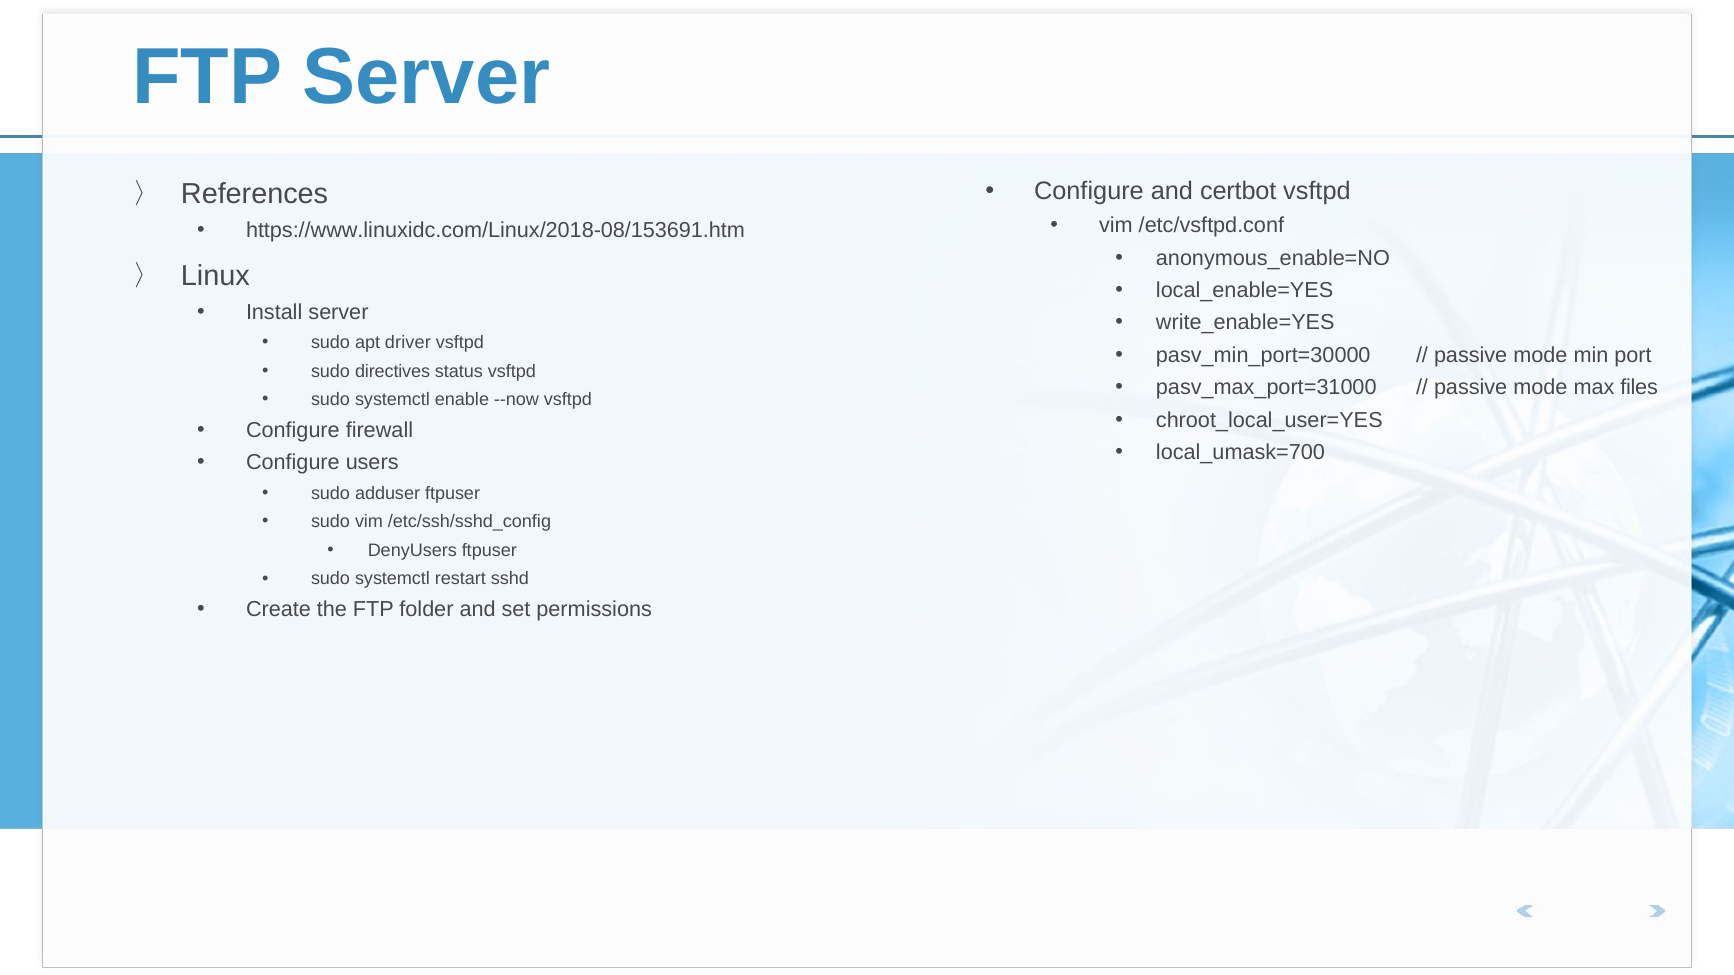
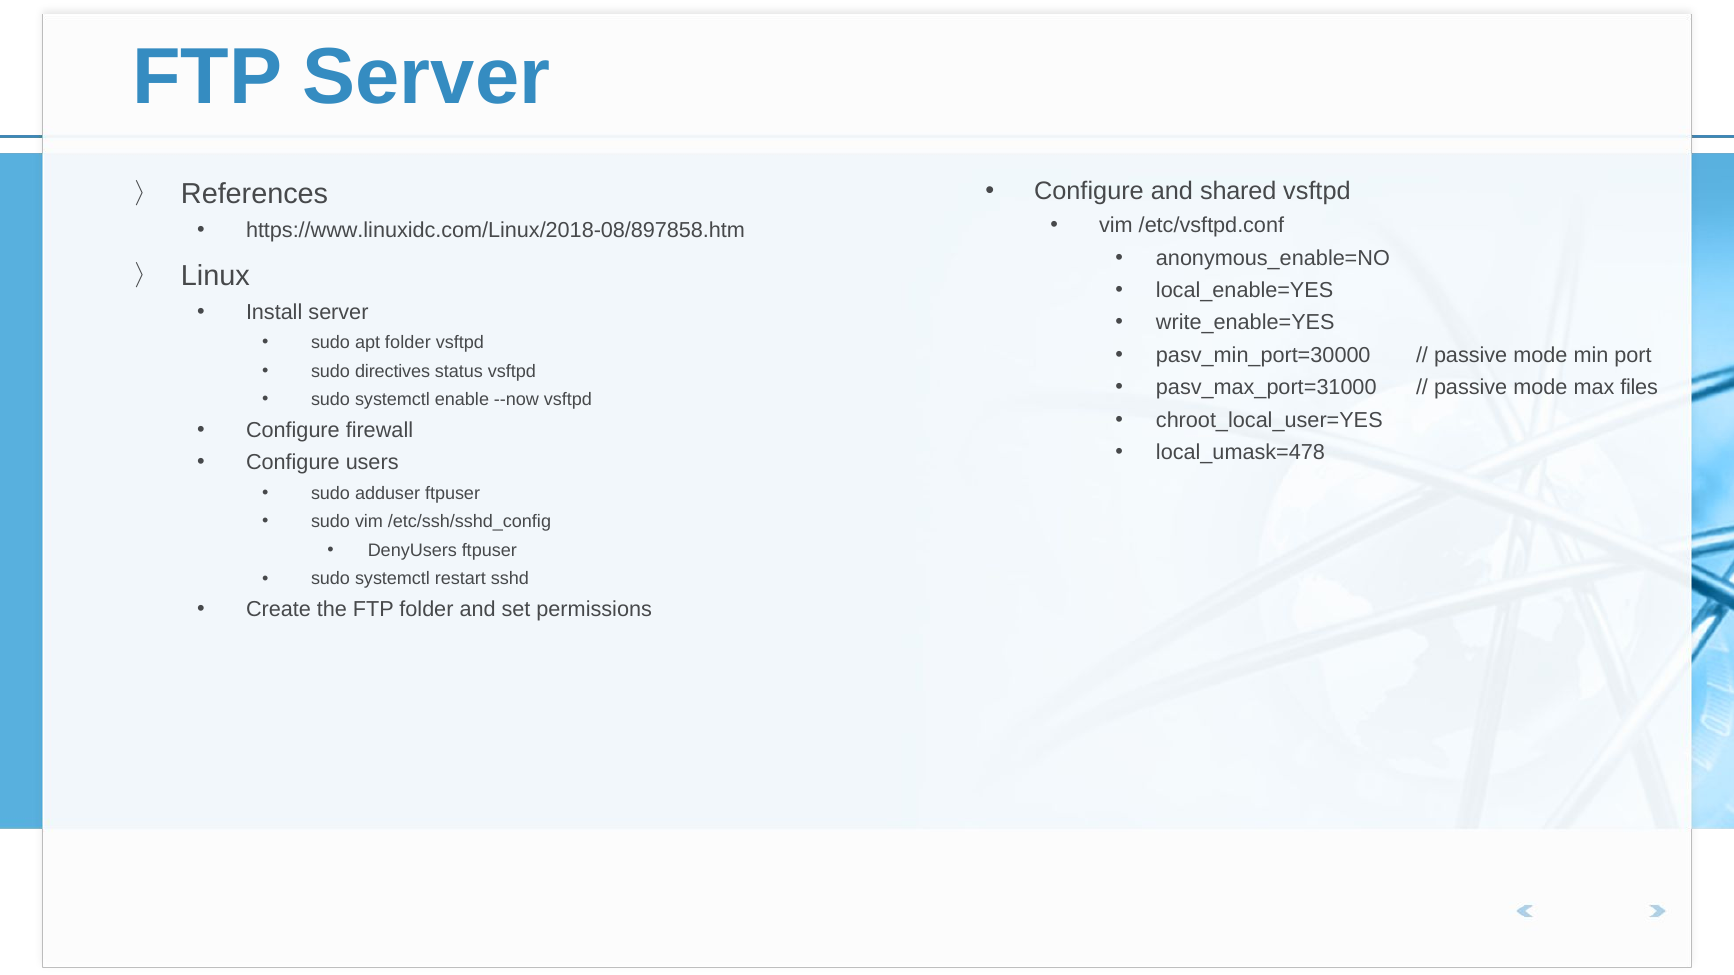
certbot: certbot -> shared
https://www.linuxidc.com/Linux/2018-08/153691.htm: https://www.linuxidc.com/Linux/2018-08/153691.htm -> https://www.linuxidc.com/Linux/2018-08/897858.htm
apt driver: driver -> folder
local_umask=700: local_umask=700 -> local_umask=478
